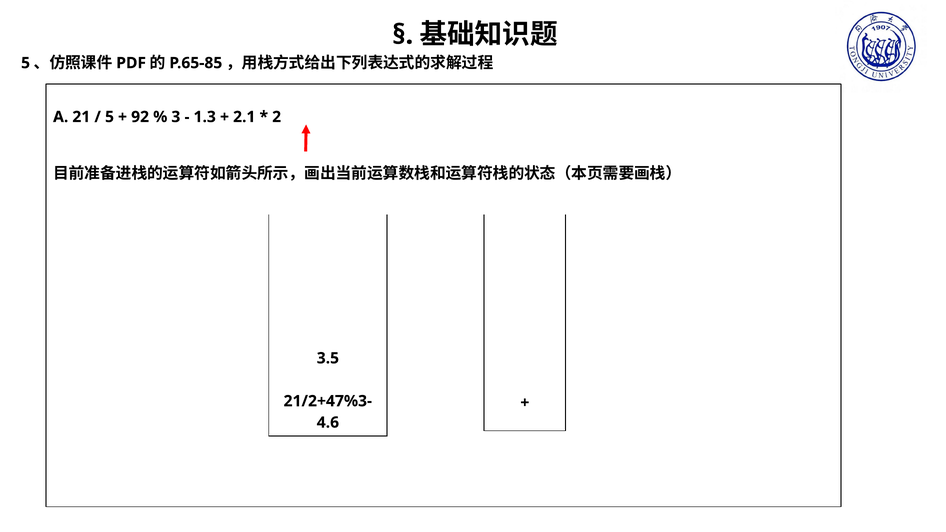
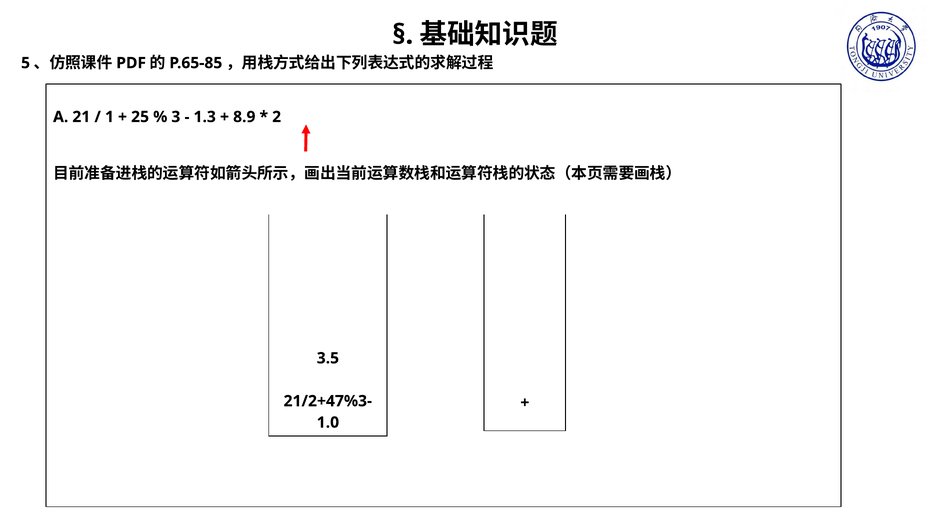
5 at (110, 117): 5 -> 1
92: 92 -> 25
2.1: 2.1 -> 8.9
4.6: 4.6 -> 1.0
